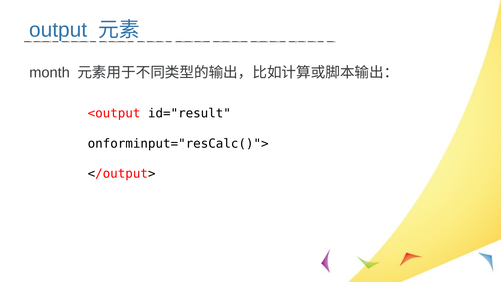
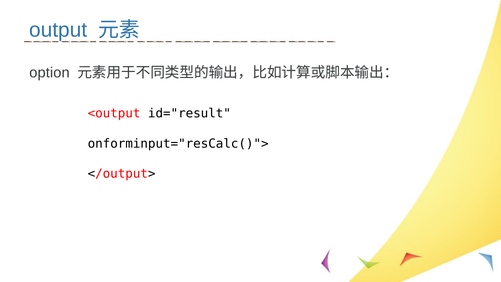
month: month -> option
